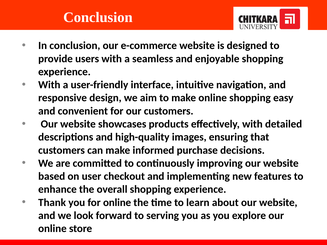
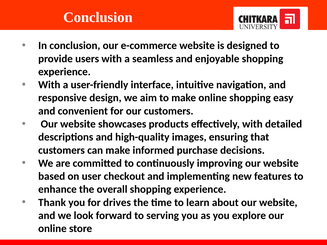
for online: online -> drives
